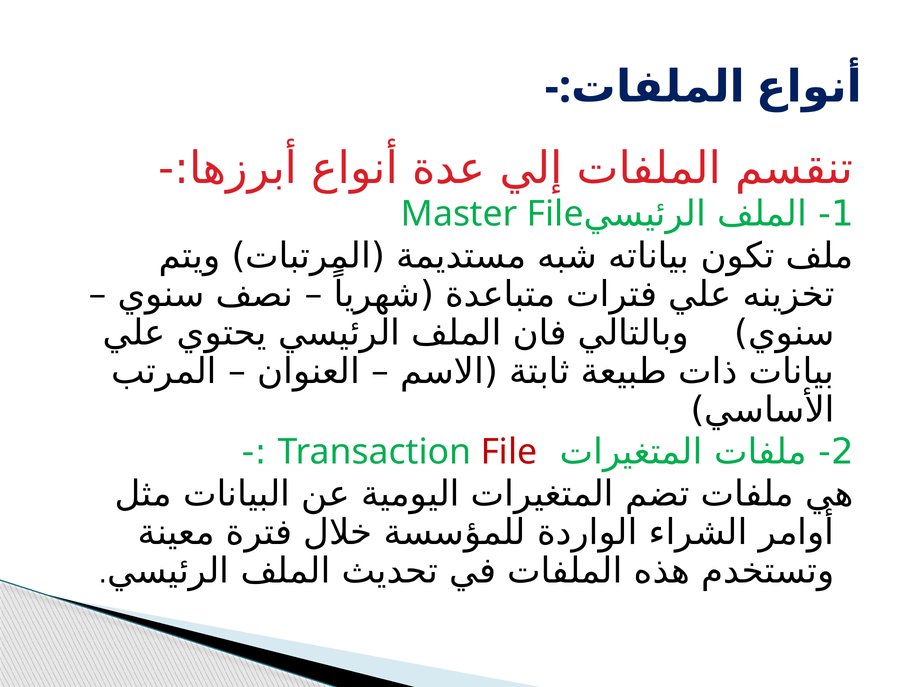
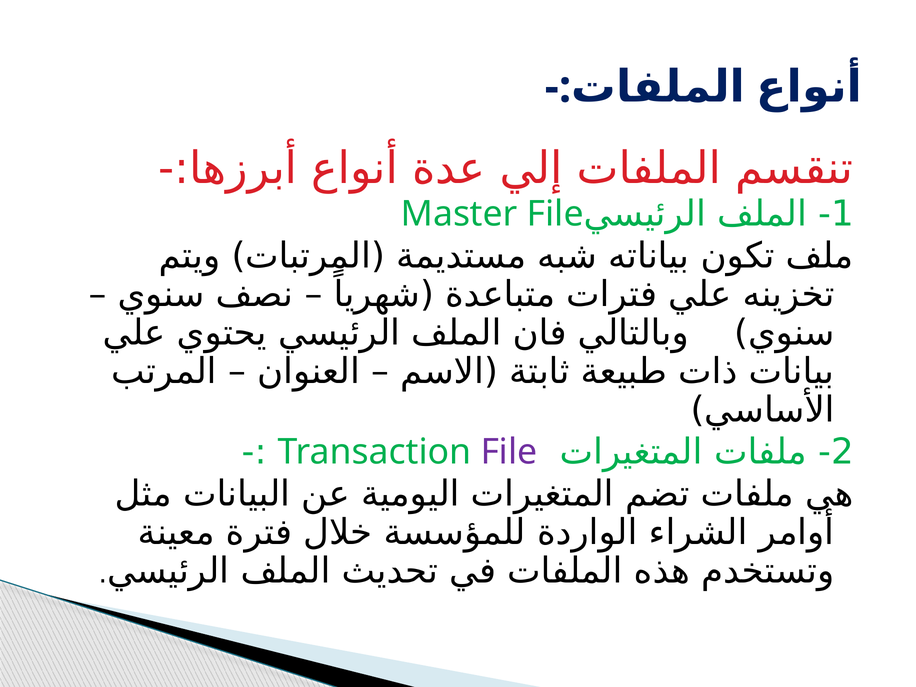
File at (509, 452) colour: red -> purple
